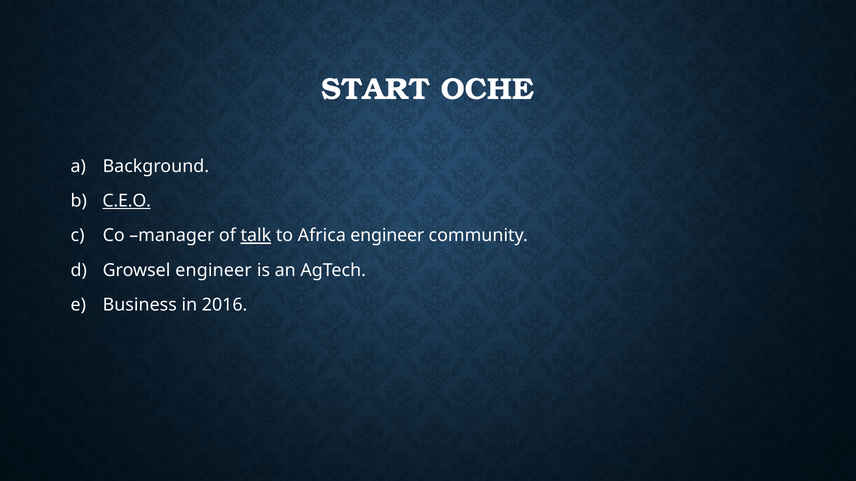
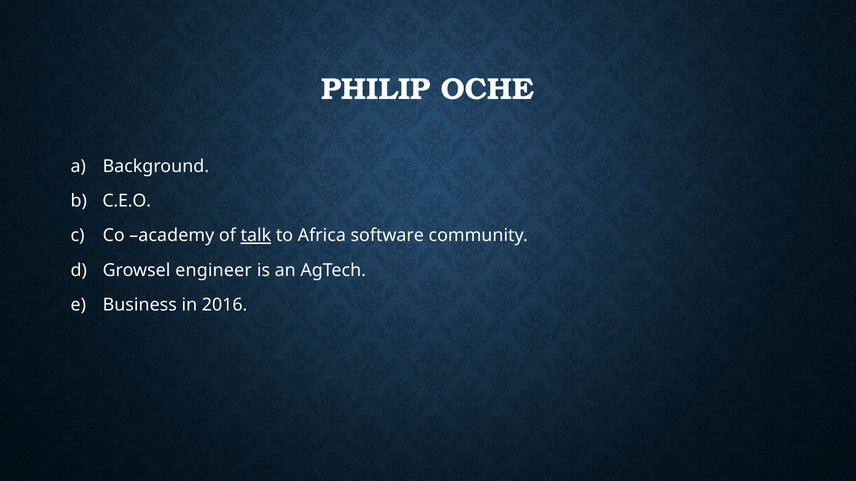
START: START -> PHILIP
C.E.O underline: present -> none
manager: manager -> academy
Africa engineer: engineer -> software
